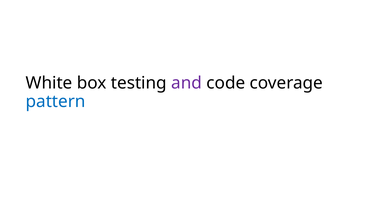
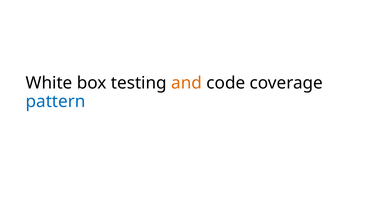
and colour: purple -> orange
